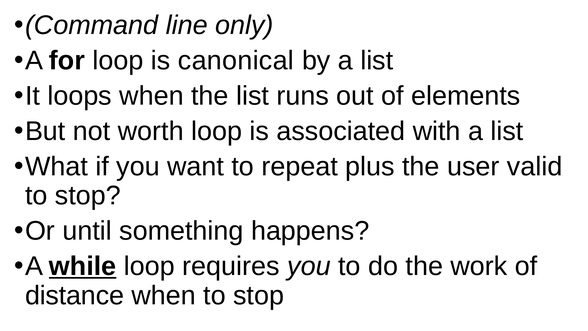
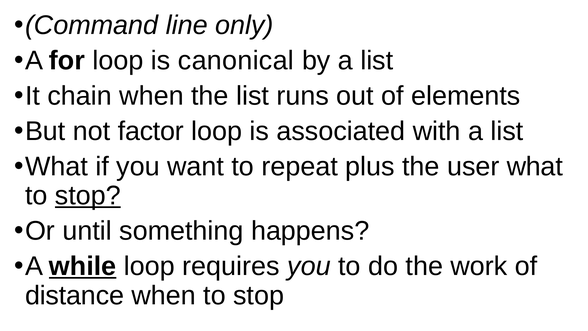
loops: loops -> chain
worth: worth -> factor
user valid: valid -> what
stop at (88, 196) underline: none -> present
